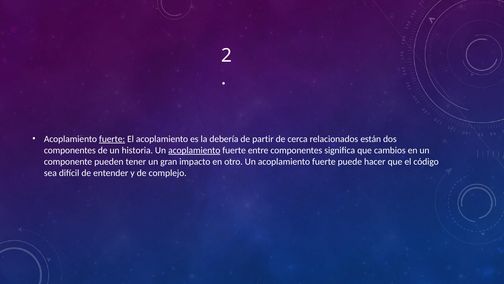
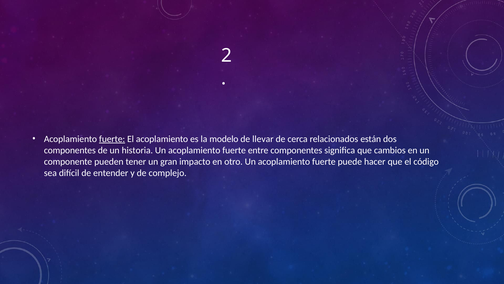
debería: debería -> modelo
partir: partir -> llevar
acoplamiento at (194, 150) underline: present -> none
